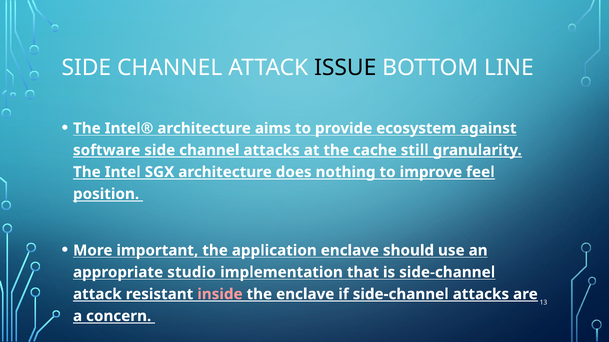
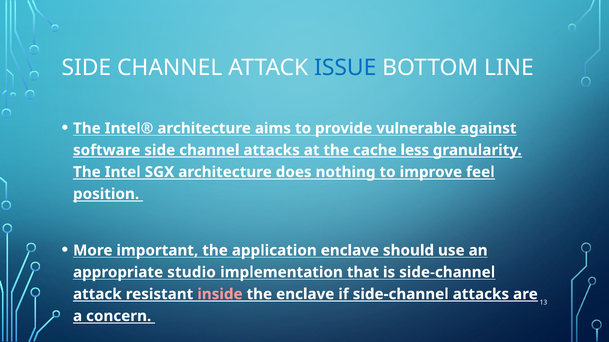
ISSUE colour: black -> blue
ecosystem: ecosystem -> vulnerable
still: still -> less
